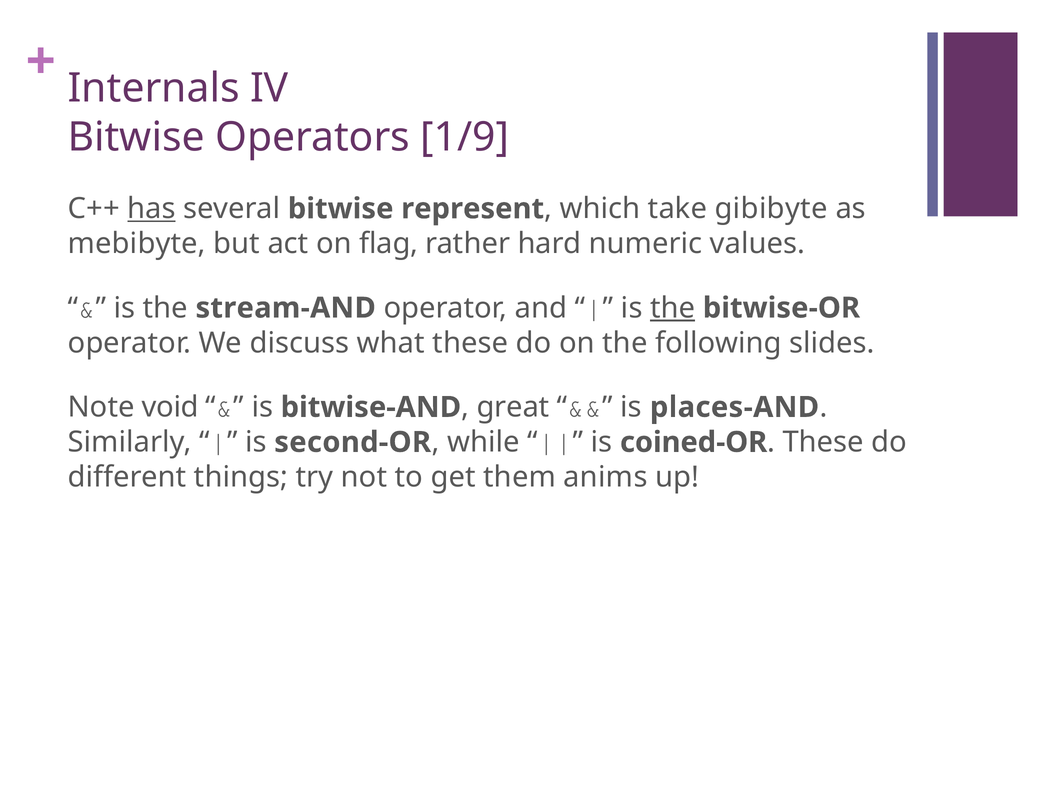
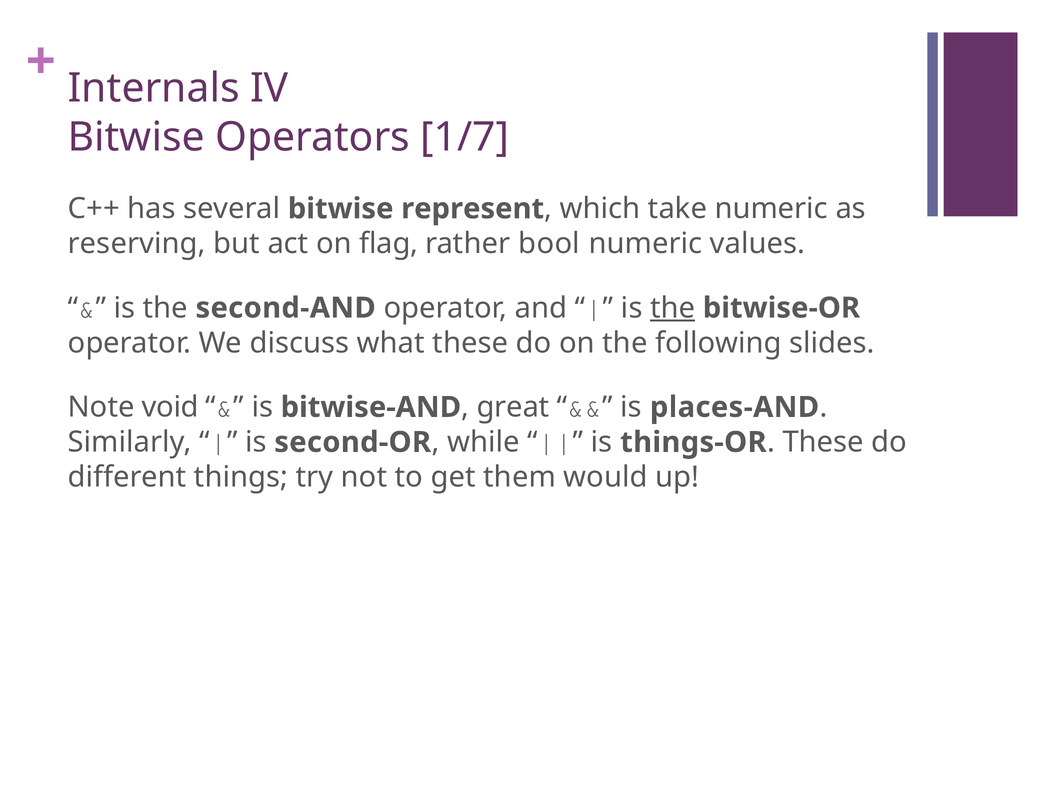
1/9: 1/9 -> 1/7
has underline: present -> none
take gibibyte: gibibyte -> numeric
mebibyte: mebibyte -> reserving
hard: hard -> bool
stream-AND: stream-AND -> second-AND
coined-OR: coined-OR -> things-OR
anims: anims -> would
